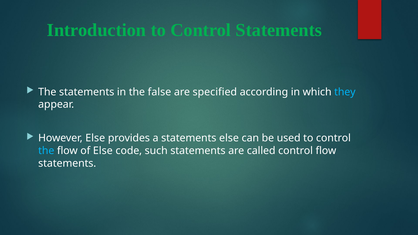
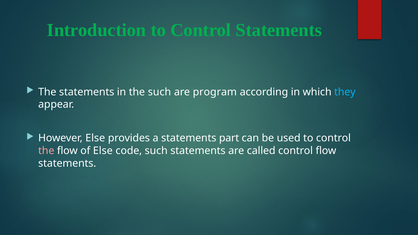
the false: false -> such
specified: specified -> program
statements else: else -> part
the at (46, 151) colour: light blue -> pink
